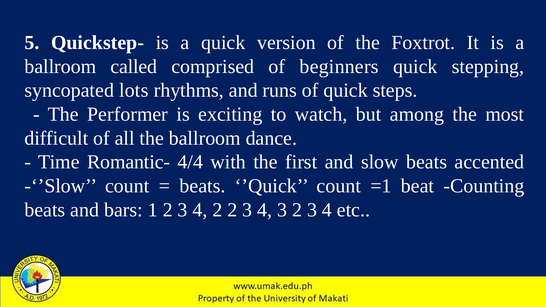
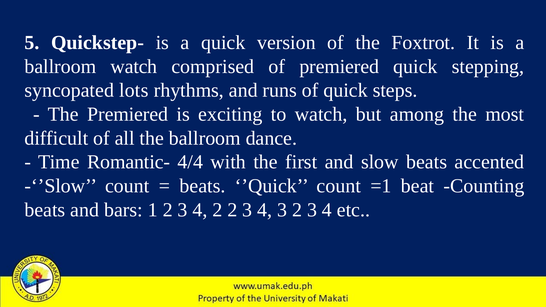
ballroom called: called -> watch
of beginners: beginners -> premiered
The Performer: Performer -> Premiered
